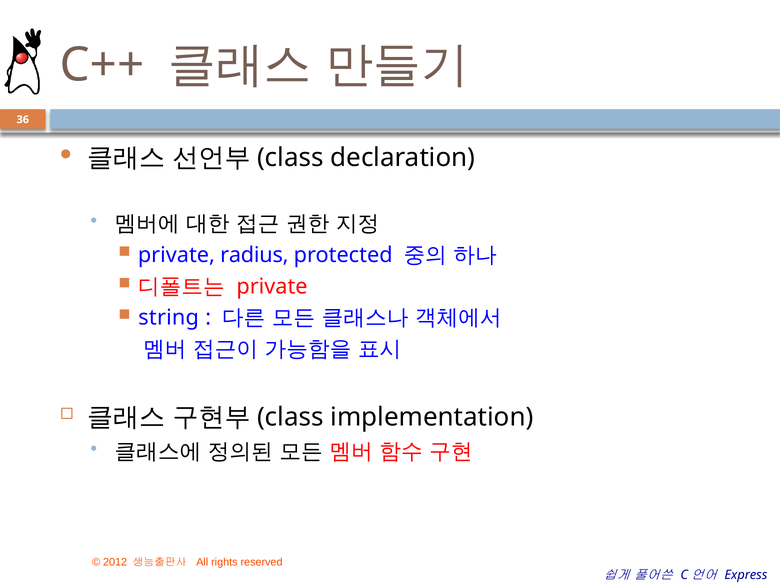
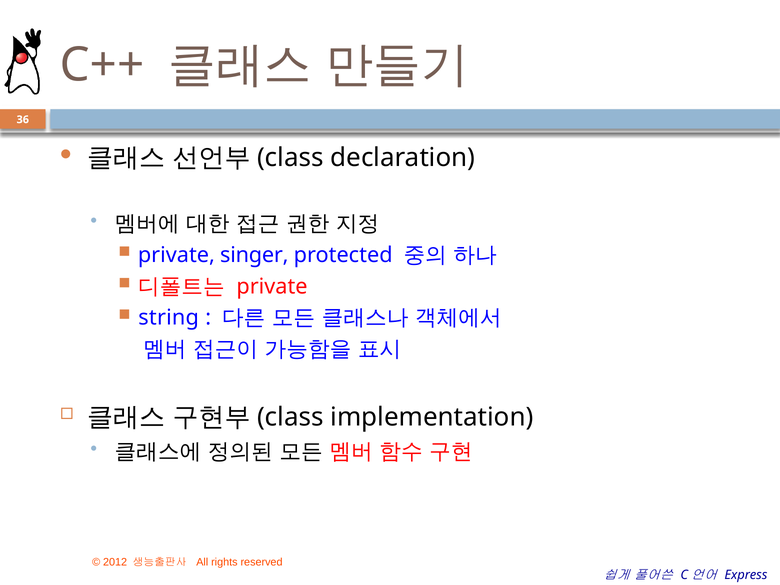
radius: radius -> singer
